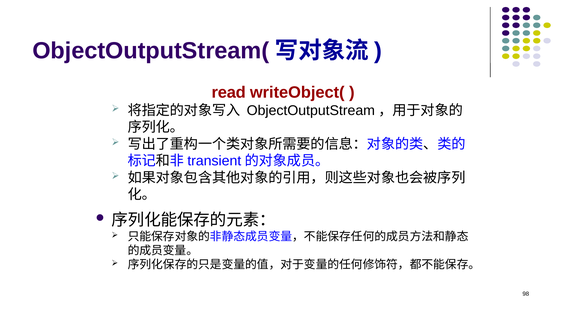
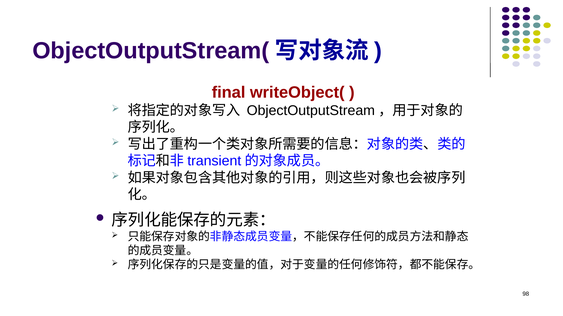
read: read -> final
